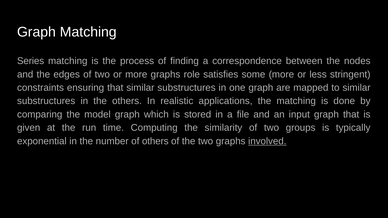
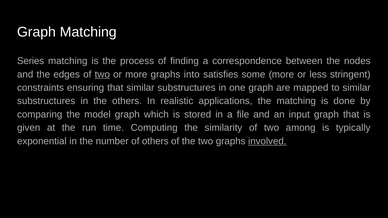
two at (102, 74) underline: none -> present
role: role -> into
groups: groups -> among
